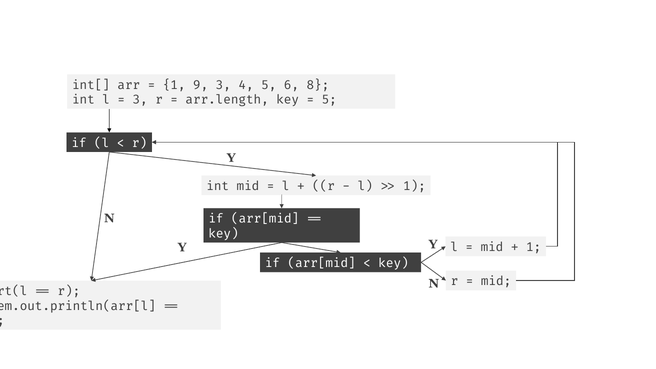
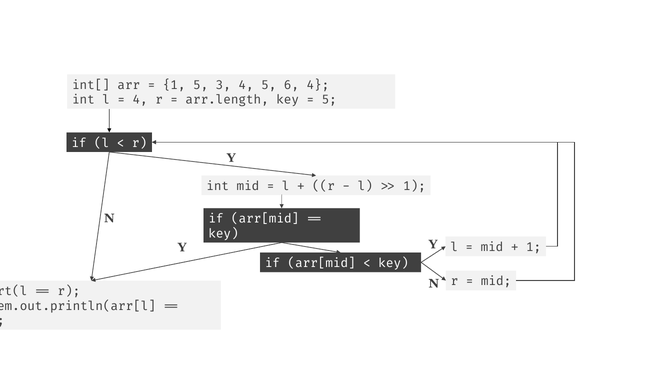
1 9: 9 -> 5
6 8: 8 -> 4
3 at (140, 100): 3 -> 4
